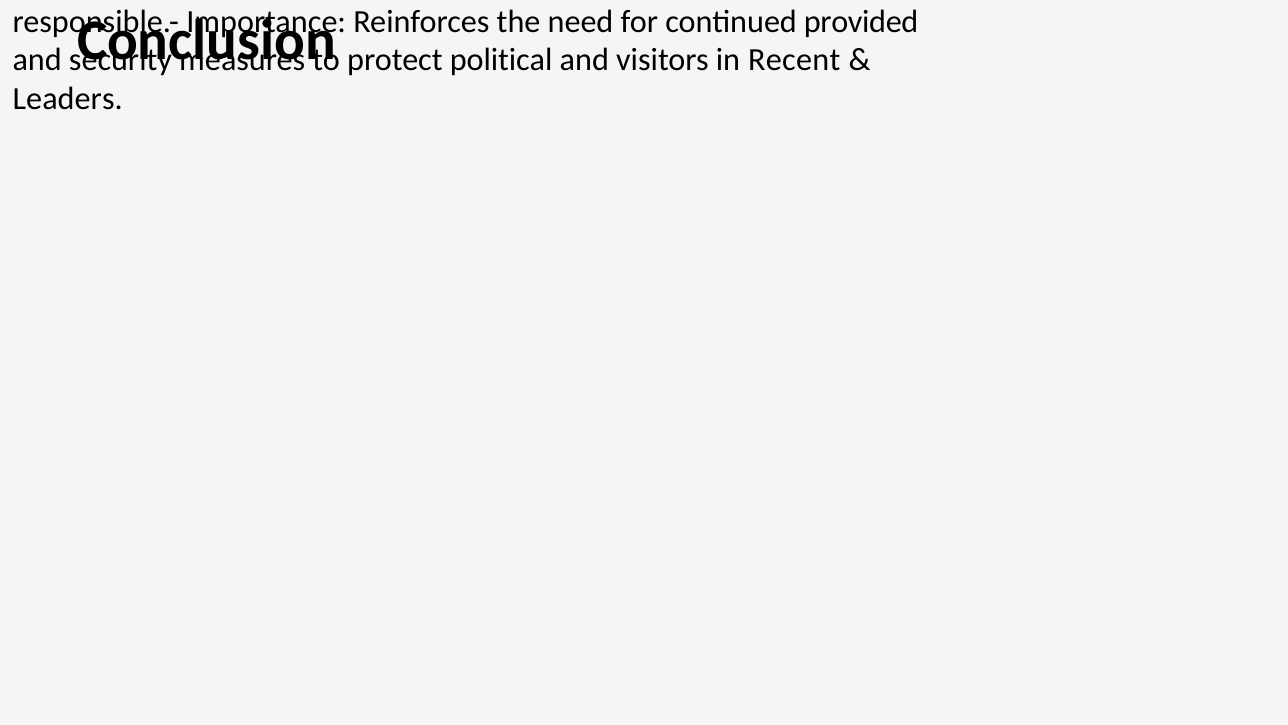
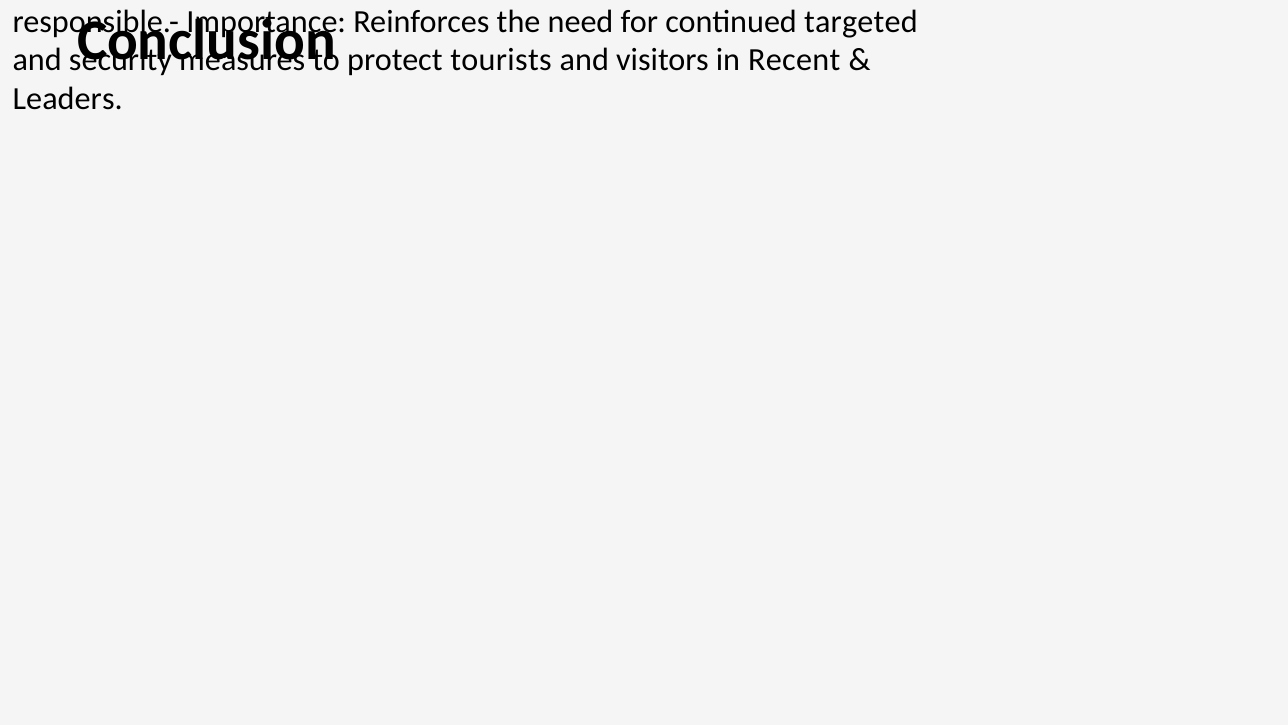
continued provided: provided -> targeted
protect political: political -> tourists
